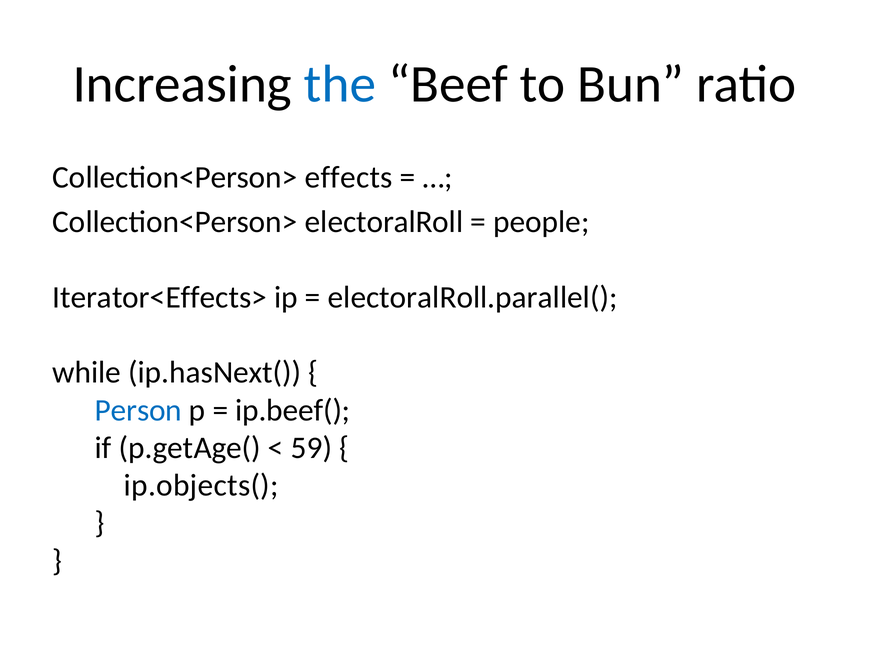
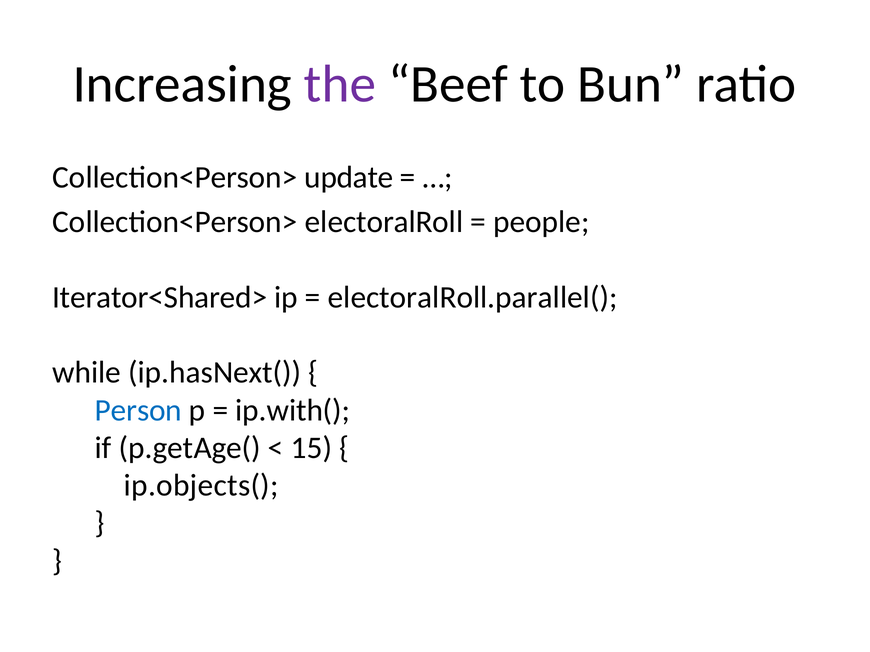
the colour: blue -> purple
effects: effects -> update
Iterator<Effects>: Iterator<Effects> -> Iterator<Shared>
ip.beef(: ip.beef( -> ip.with(
59: 59 -> 15
